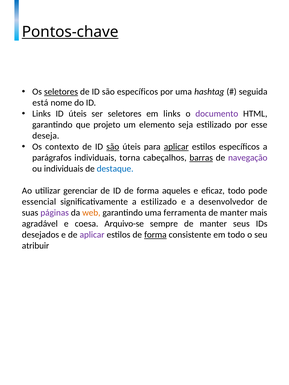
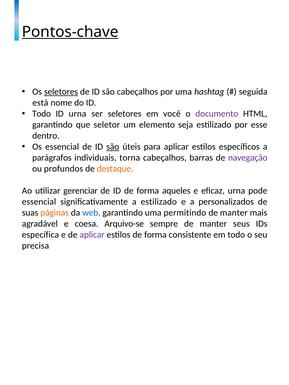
são específicos: específicos -> cabeçalhos
Links at (41, 114): Links -> Todo
ID úteis: úteis -> urna
em links: links -> você
projeto: projeto -> seletor
deseja: deseja -> dentro
Os contexto: contexto -> essencial
aplicar at (176, 147) underline: present -> none
barras underline: present -> none
ou individuais: individuais -> profundos
destaque colour: blue -> orange
eficaz todo: todo -> urna
desenvolvedor: desenvolvedor -> personalizados
páginas colour: purple -> orange
web colour: orange -> blue
ferramenta: ferramenta -> permitindo
desejados: desejados -> específica
forma at (155, 235) underline: present -> none
atribuir: atribuir -> precisa
